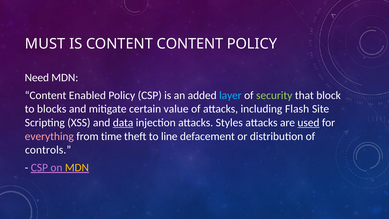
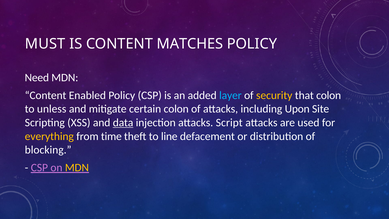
CONTENT CONTENT: CONTENT -> MATCHES
security colour: light green -> yellow
that block: block -> colon
blocks: blocks -> unless
certain value: value -> colon
Flash: Flash -> Upon
Styles: Styles -> Script
used underline: present -> none
everything colour: pink -> yellow
controls: controls -> blocking
